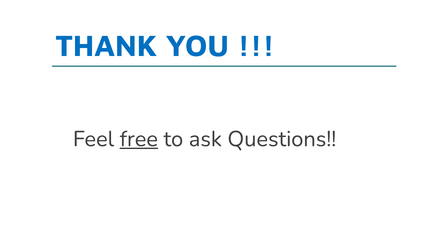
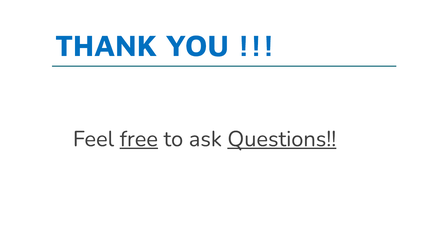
Questions underline: none -> present
